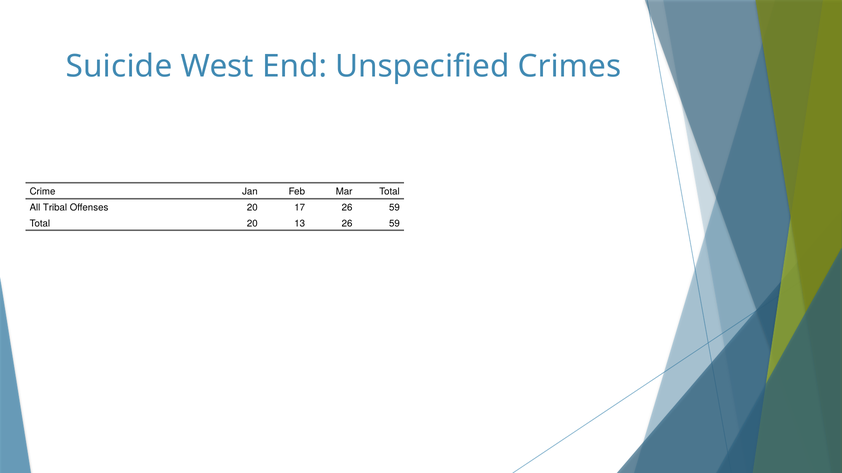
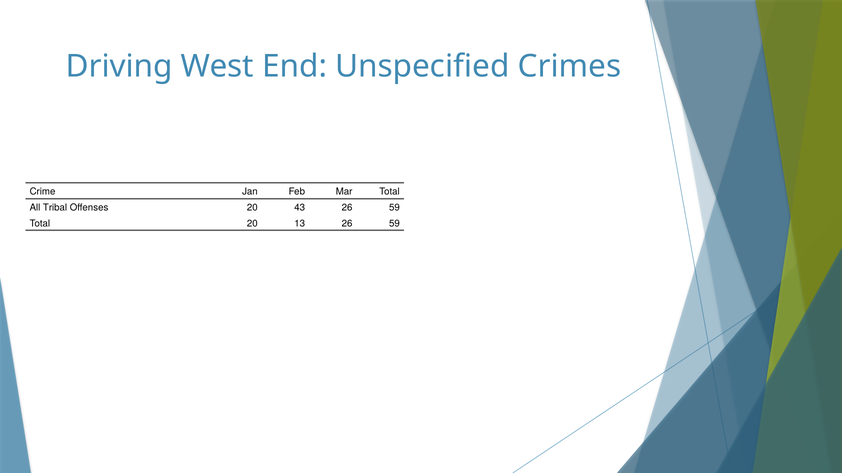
Suicide: Suicide -> Driving
17: 17 -> 43
